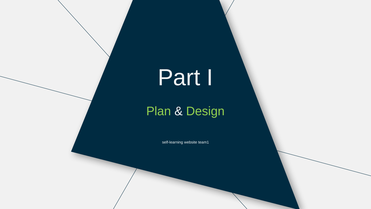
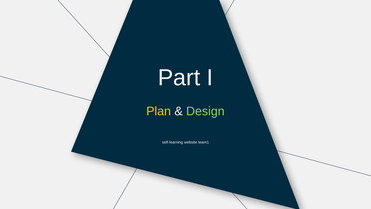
Plan colour: light green -> yellow
